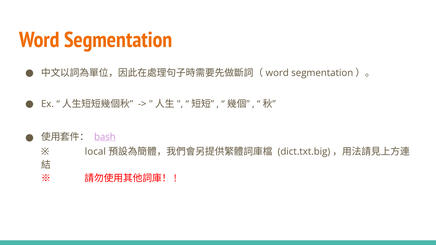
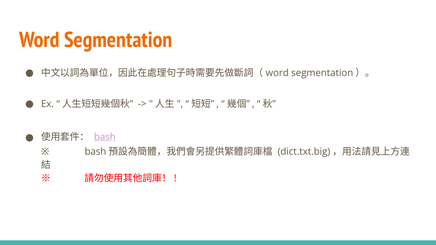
local at (95, 152): local -> bash
